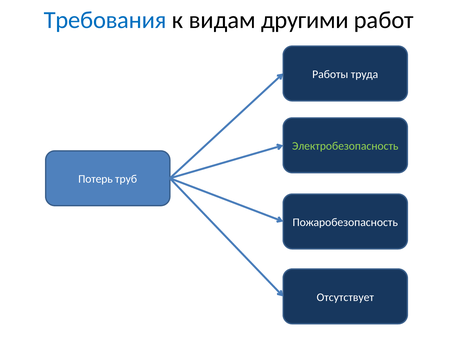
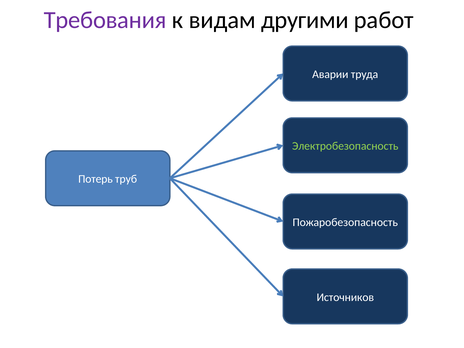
Требования colour: blue -> purple
Работы: Работы -> Аварии
Отсутствует: Отсутствует -> Источников
